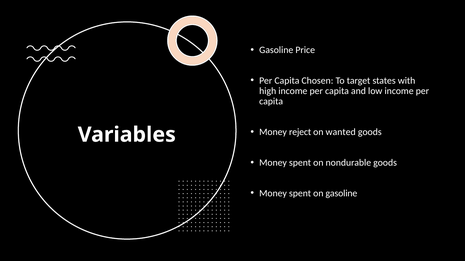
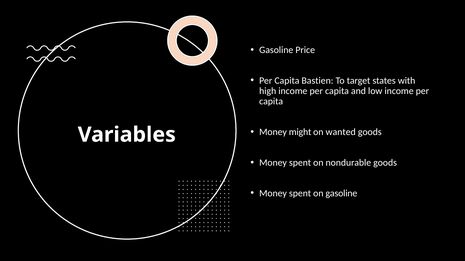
Chosen: Chosen -> Bastien
reject: reject -> might
